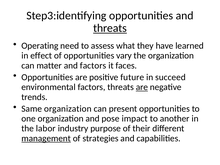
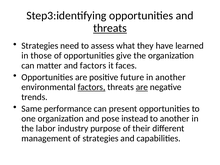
Operating at (40, 46): Operating -> Strategies
effect: effect -> those
vary: vary -> give
in succeed: succeed -> another
factors at (91, 87) underline: none -> present
Same organization: organization -> performance
impact: impact -> instead
management underline: present -> none
